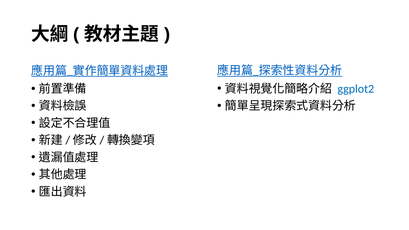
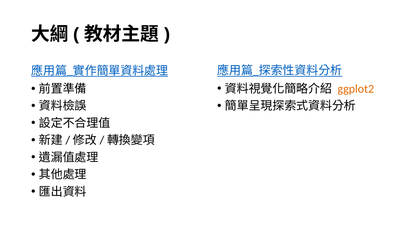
ggplot2 colour: blue -> orange
